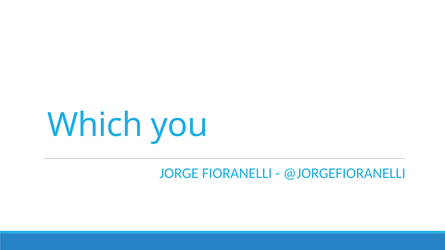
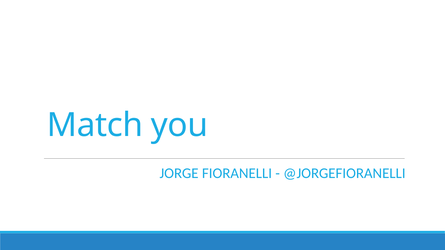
Which: Which -> Match
